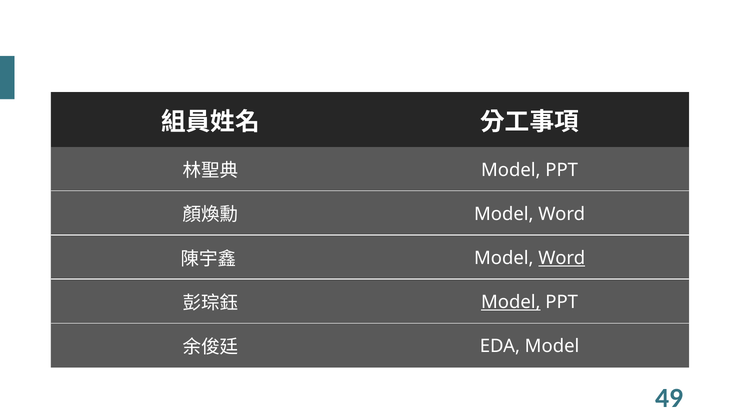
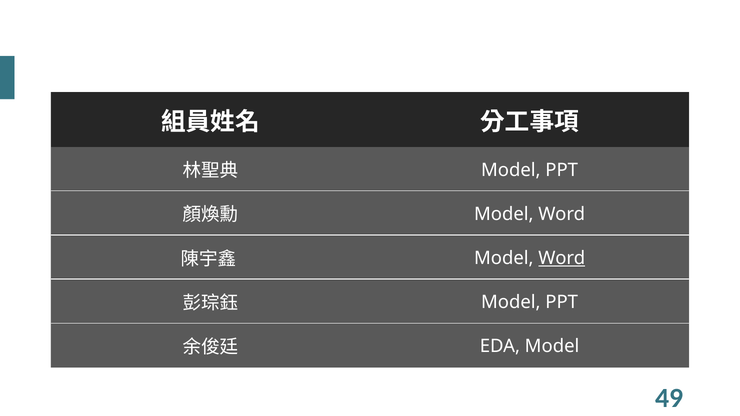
Model at (511, 302) underline: present -> none
